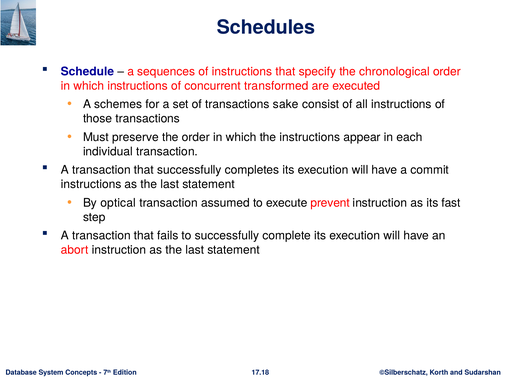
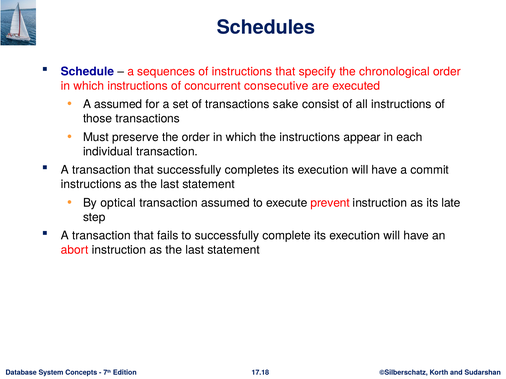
transformed: transformed -> consecutive
A schemes: schemes -> assumed
fast: fast -> late
